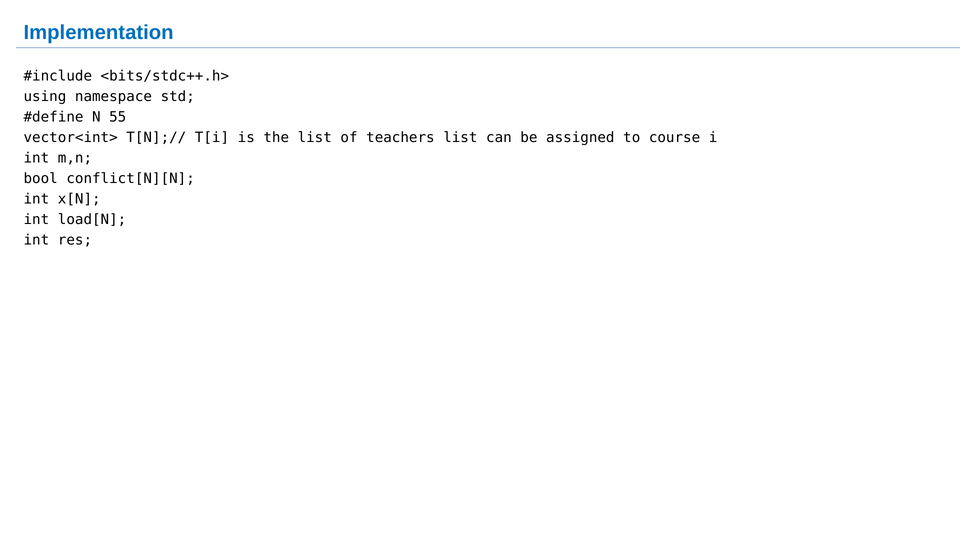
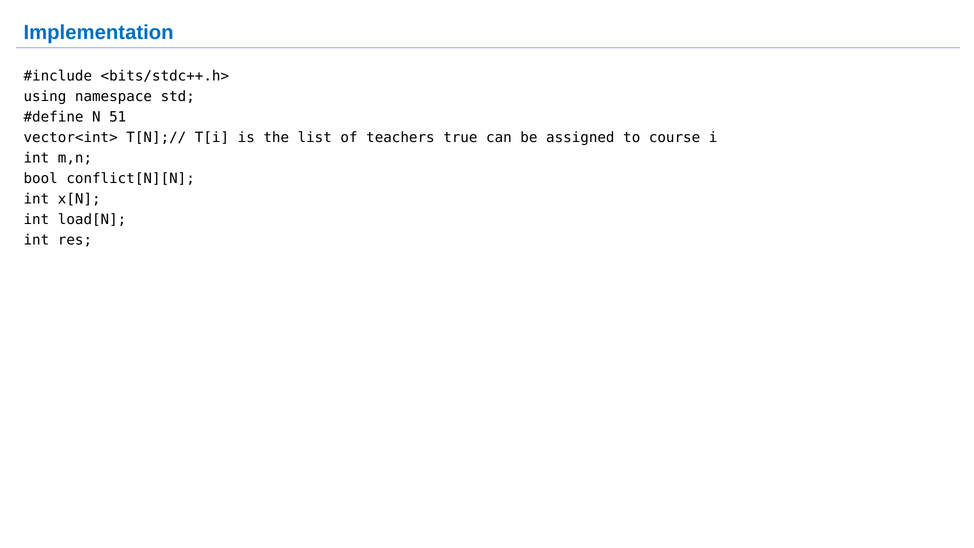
55: 55 -> 51
teachers list: list -> true
